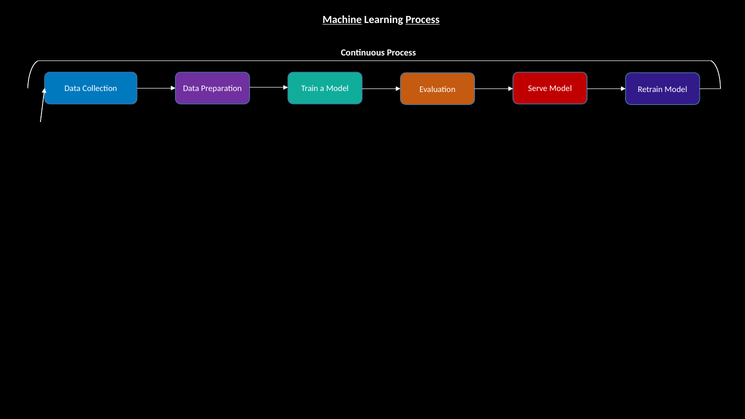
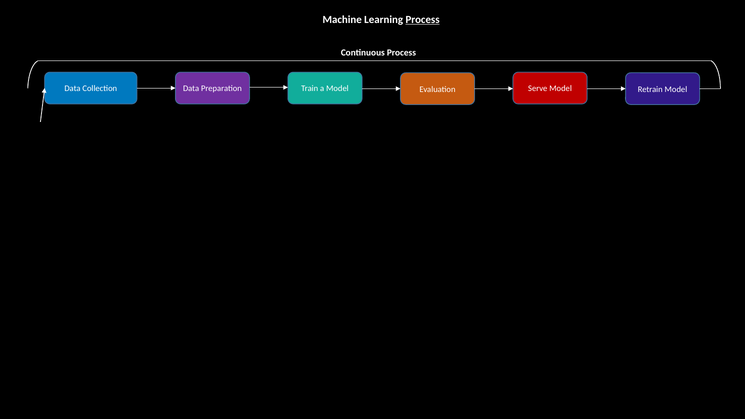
Machine underline: present -> none
